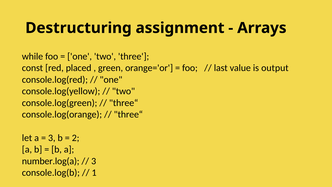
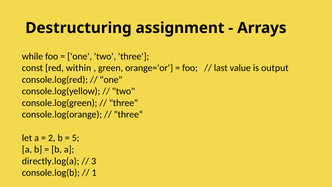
placed: placed -> within
3 at (52, 138): 3 -> 2
2: 2 -> 5
number.log(a: number.log(a -> directly.log(a
